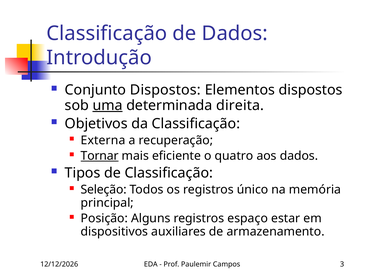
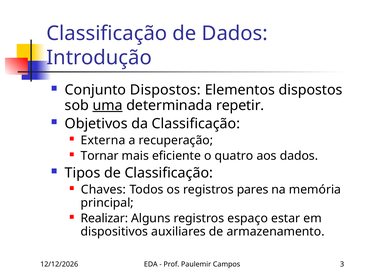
direita: direita -> repetir
Tornar underline: present -> none
Seleção: Seleção -> Chaves
único: único -> pares
Posição: Posição -> Realizar
